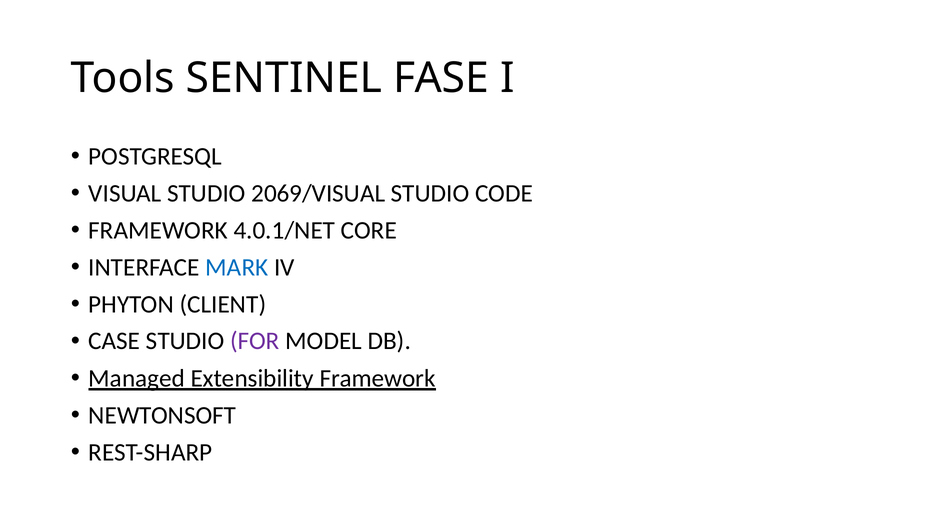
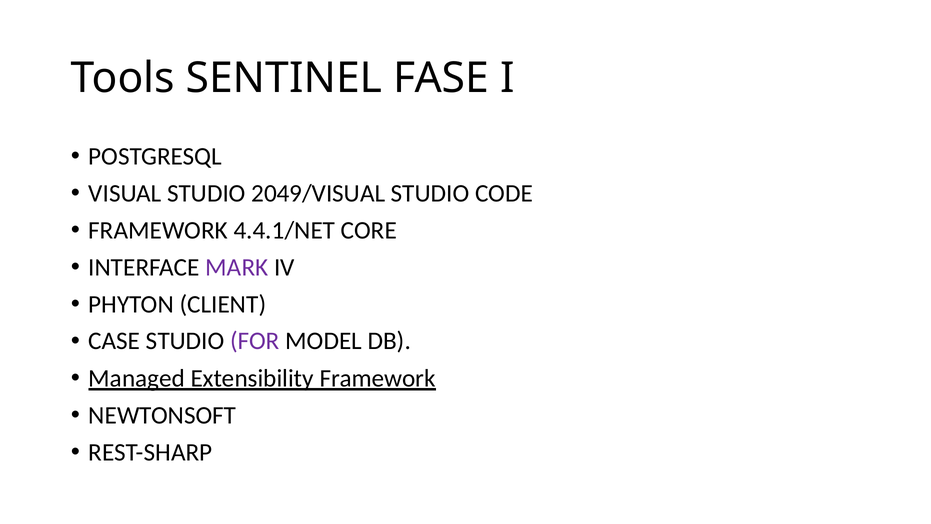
2069/VISUAL: 2069/VISUAL -> 2049/VISUAL
4.0.1/NET: 4.0.1/NET -> 4.4.1/NET
MARK colour: blue -> purple
